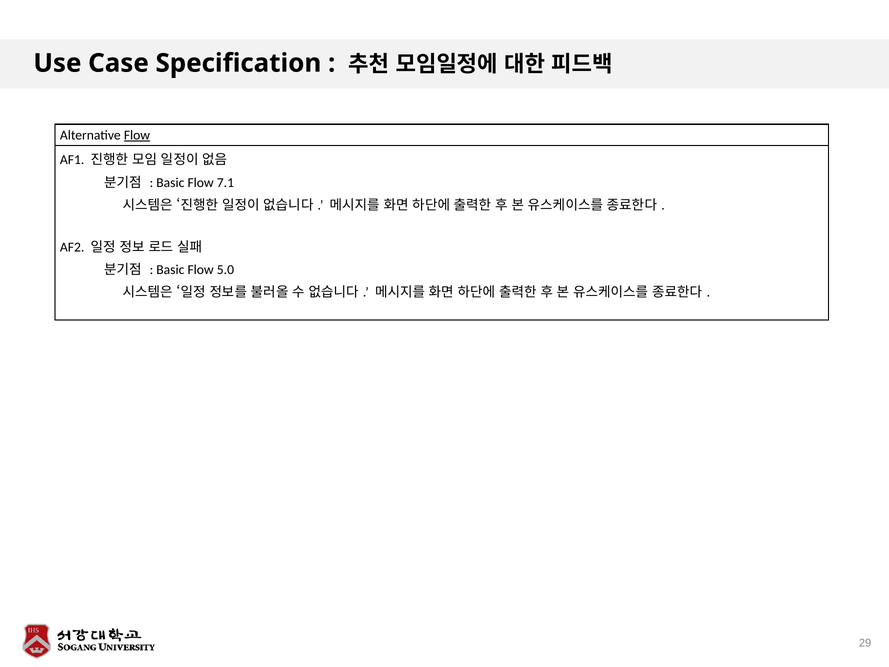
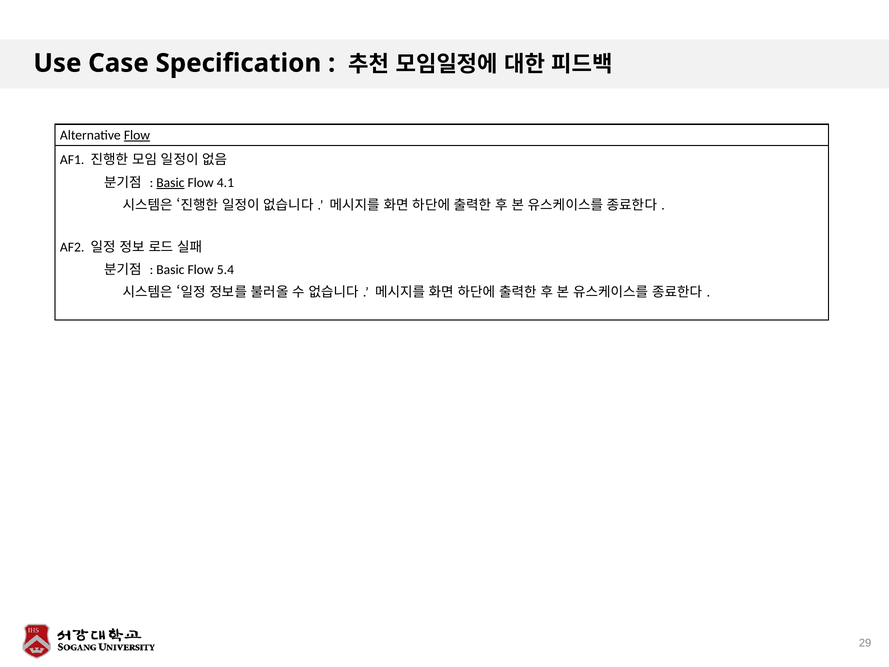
Basic at (170, 182) underline: none -> present
7.1: 7.1 -> 4.1
5.0: 5.0 -> 5.4
